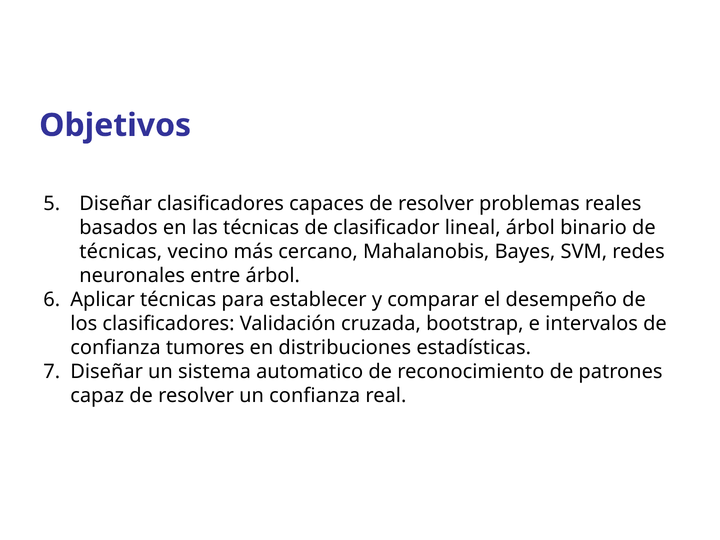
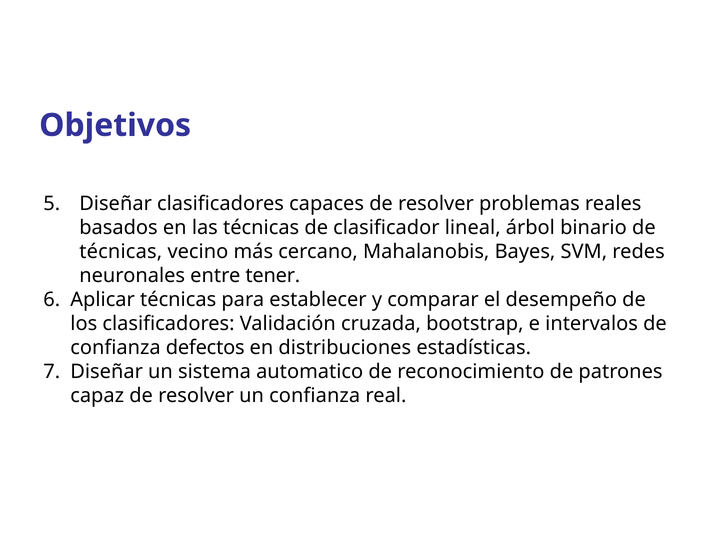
entre árbol: árbol -> tener
tumores: tumores -> defectos
